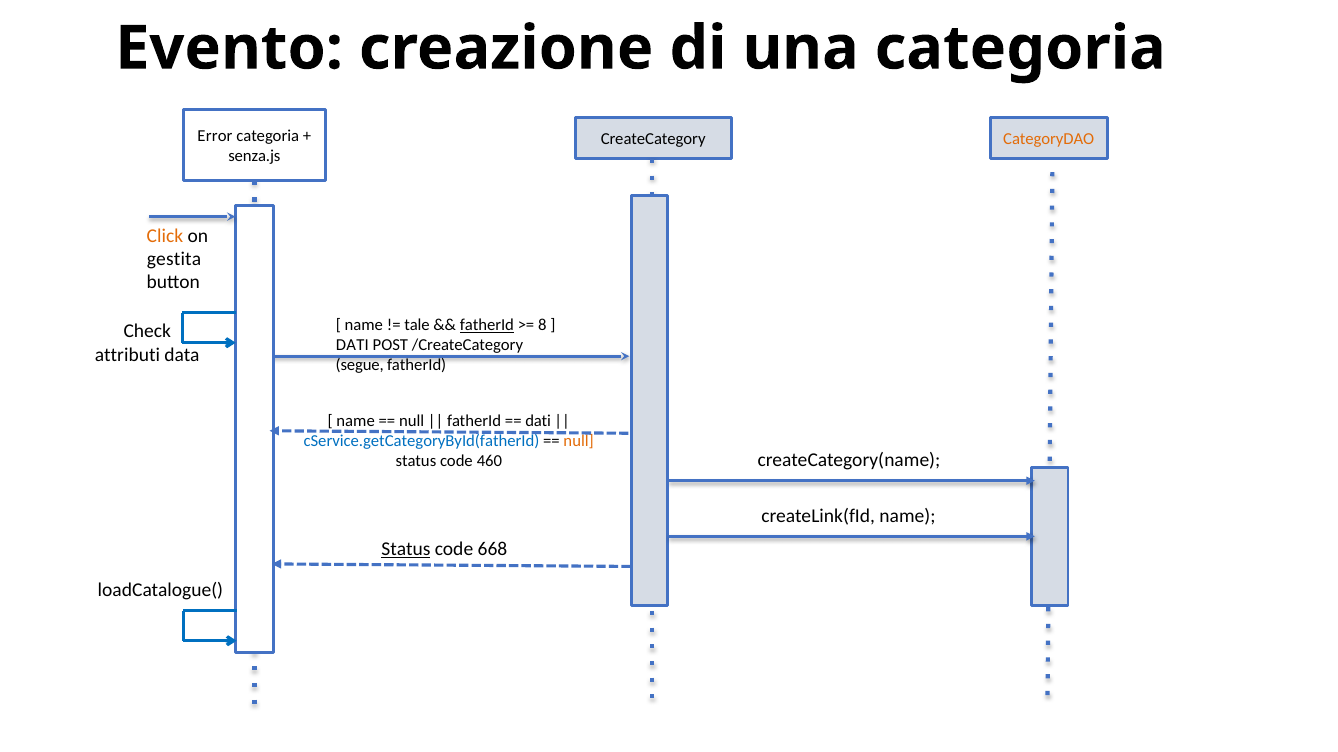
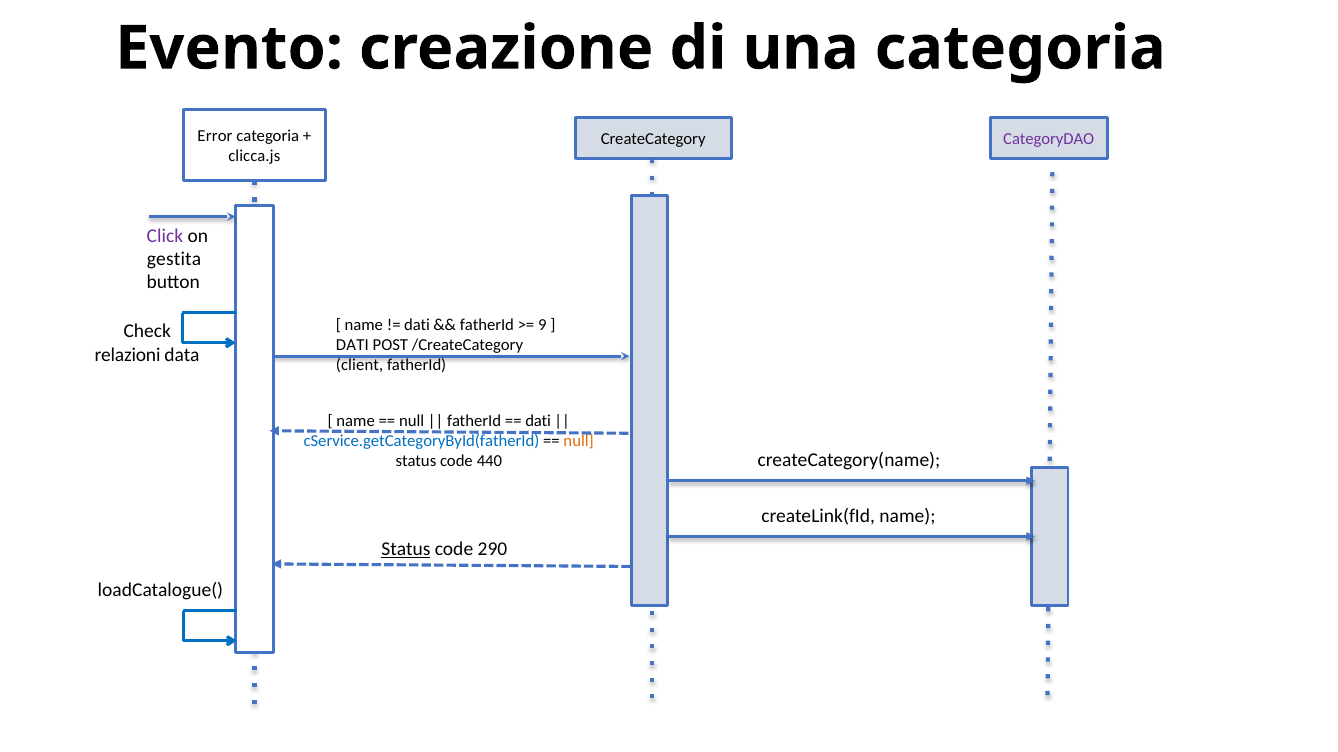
CategoryDAO colour: orange -> purple
senza.js: senza.js -> clicca.js
Click colour: orange -> purple
tale at (417, 326): tale -> dati
fatherId at (487, 326) underline: present -> none
8: 8 -> 9
attributi: attributi -> relazioni
segue: segue -> client
460: 460 -> 440
668: 668 -> 290
